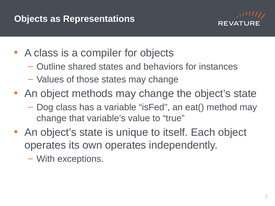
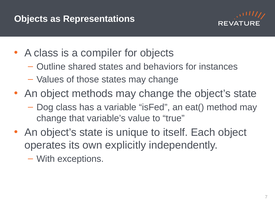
own operates: operates -> explicitly
